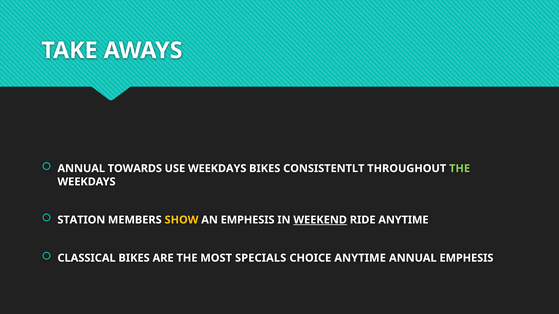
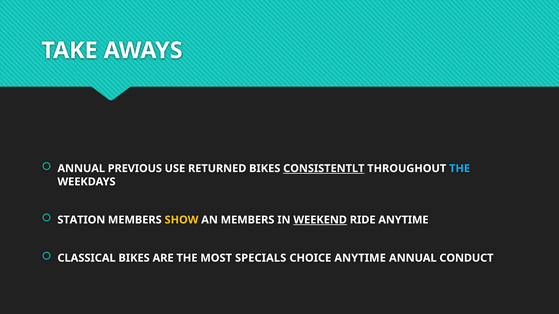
TOWARDS: TOWARDS -> PREVIOUS
USE WEEKDAYS: WEEKDAYS -> RETURNED
CONSISTENTLT underline: none -> present
THE at (460, 169) colour: light green -> light blue
AN EMPHESIS: EMPHESIS -> MEMBERS
ANNUAL EMPHESIS: EMPHESIS -> CONDUCT
